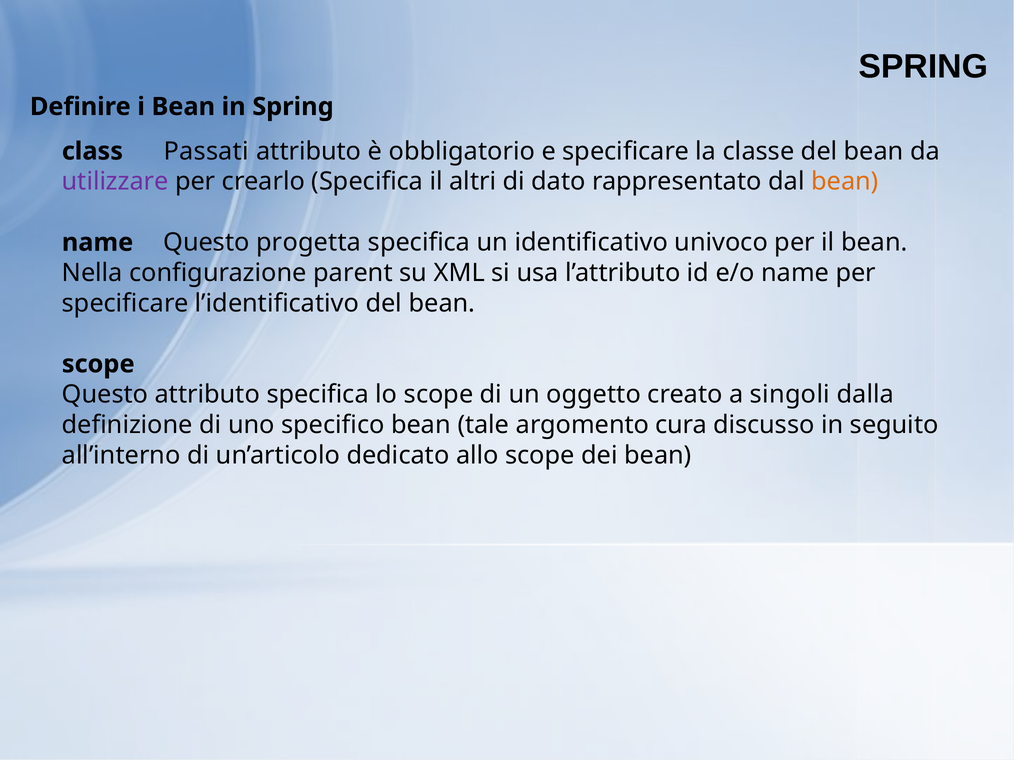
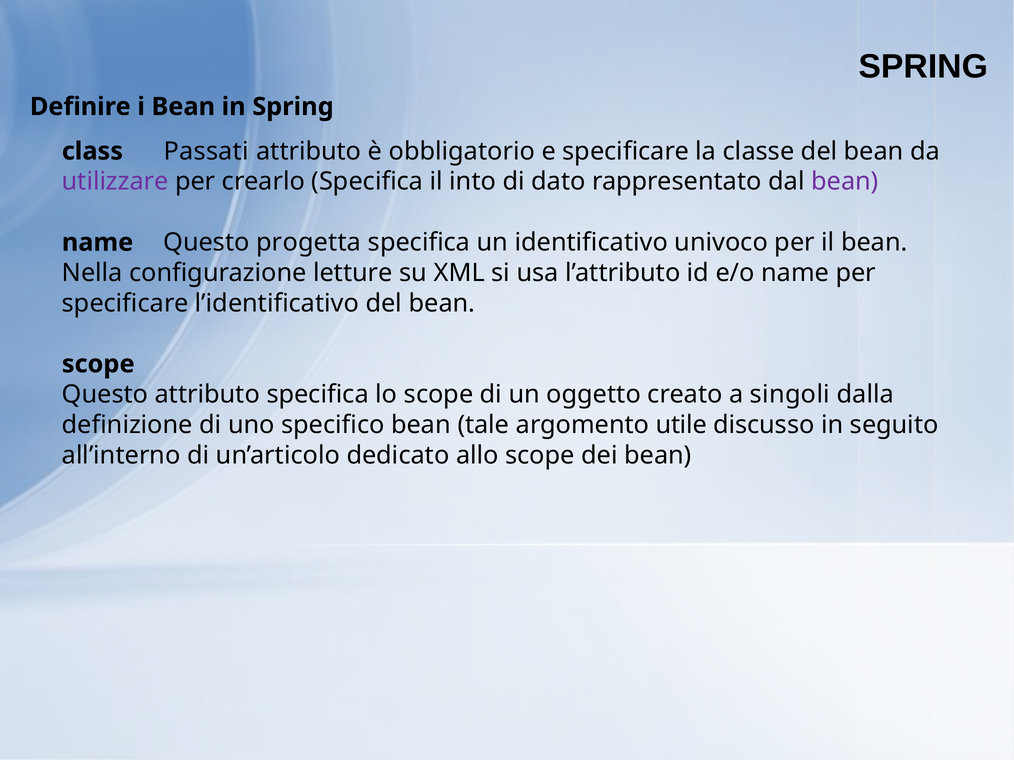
altri: altri -> into
bean at (845, 182) colour: orange -> purple
parent: parent -> letture
cura: cura -> utile
